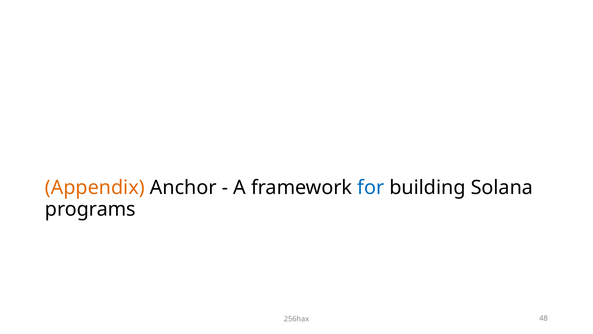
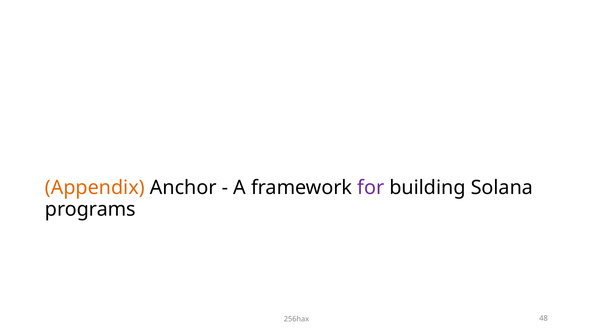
for colour: blue -> purple
